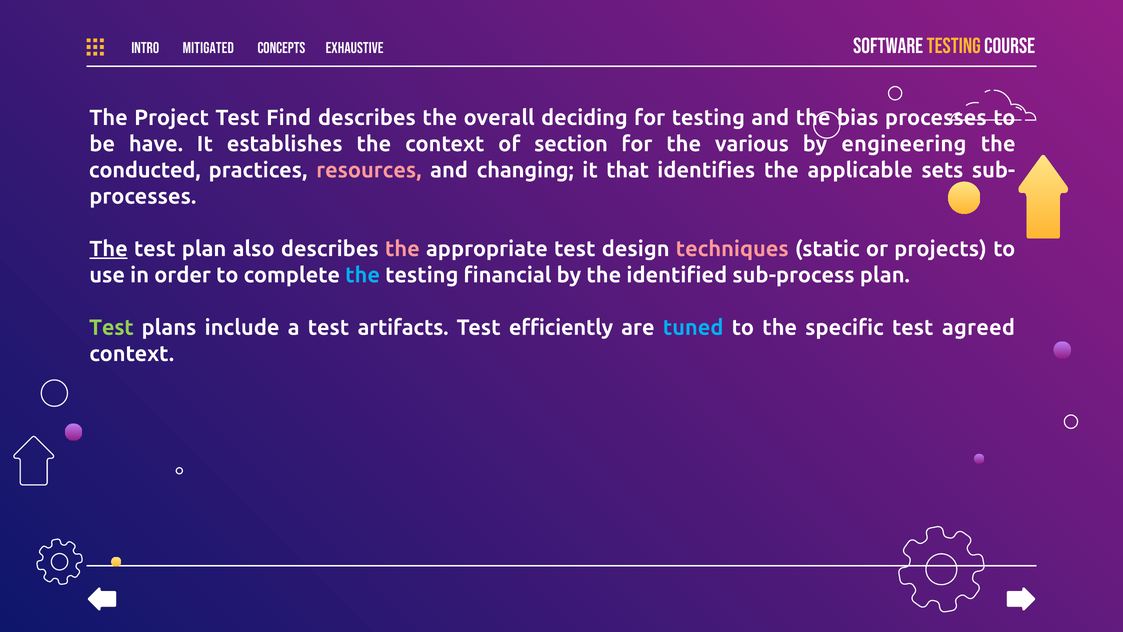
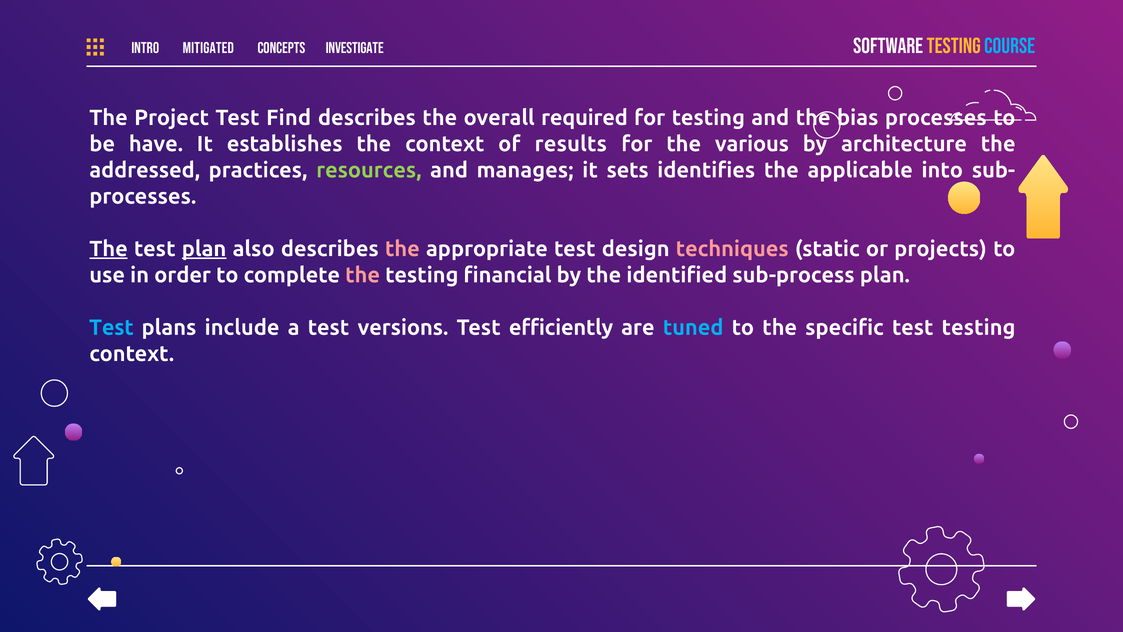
course colour: white -> light blue
Exhaustive: Exhaustive -> Investigate
deciding: deciding -> required
section: section -> results
engineering: engineering -> architecture
conducted: conducted -> addressed
resources colour: pink -> light green
changing: changing -> manages
that: that -> sets
sets: sets -> into
plan at (204, 249) underline: none -> present
the at (363, 275) colour: light blue -> pink
Test at (111, 327) colour: light green -> light blue
artifacts: artifacts -> versions
test agreed: agreed -> testing
